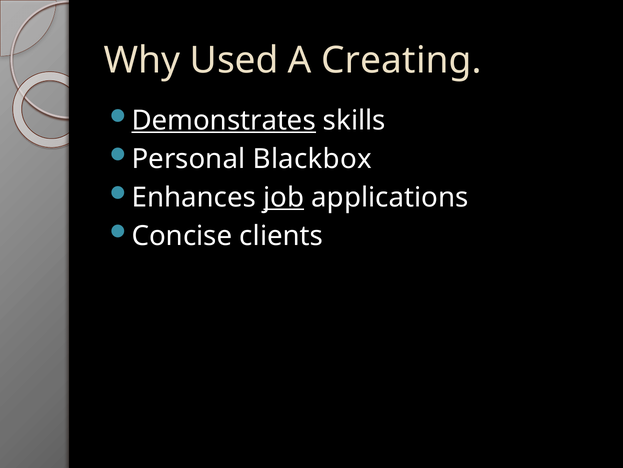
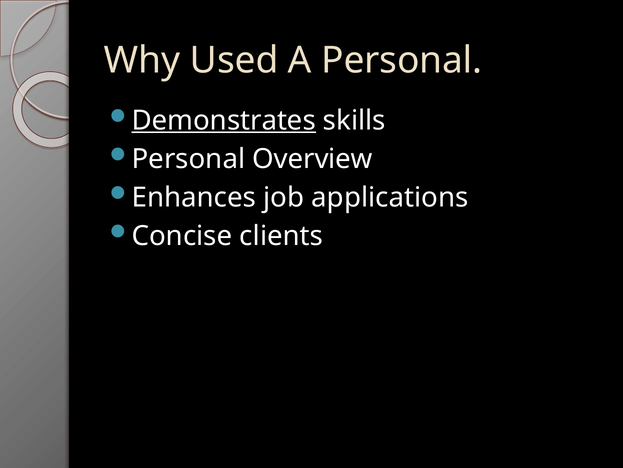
A Creating: Creating -> Personal
Blackbox: Blackbox -> Overview
job underline: present -> none
